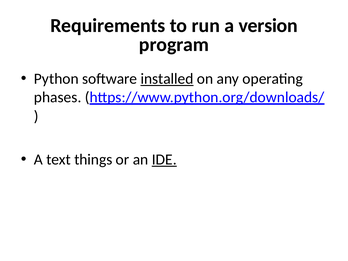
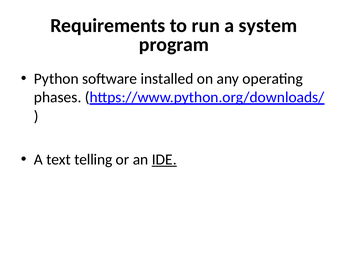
version: version -> system
installed underline: present -> none
things: things -> telling
